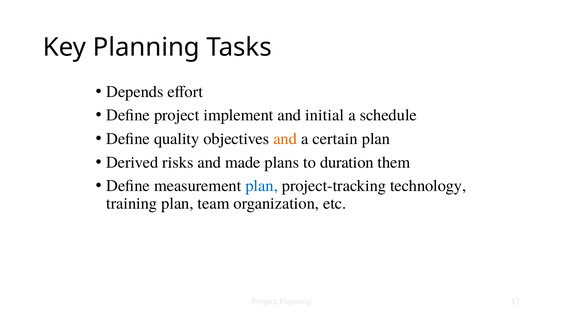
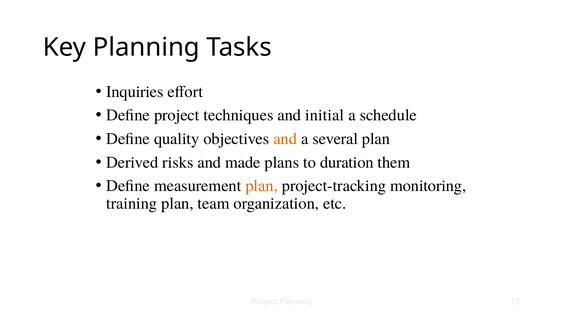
Depends: Depends -> Inquiries
implement: implement -> techniques
certain: certain -> several
plan at (262, 186) colour: blue -> orange
technology: technology -> monitoring
